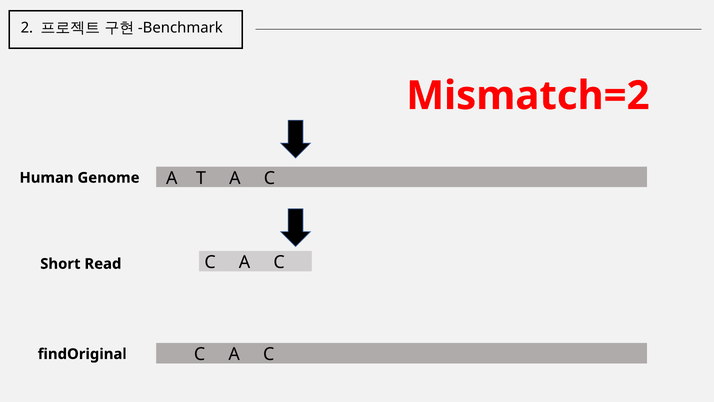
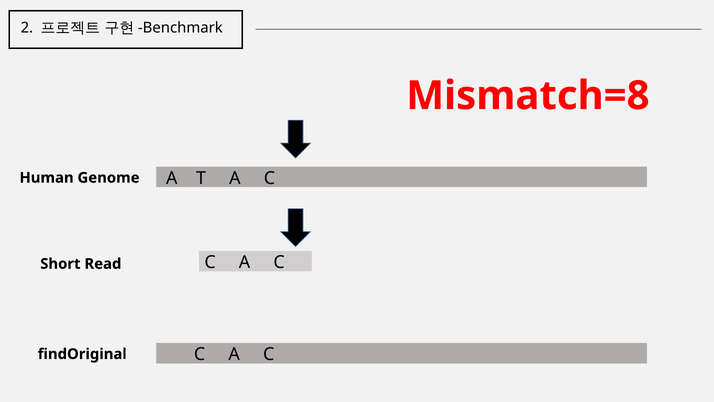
Mismatch=2: Mismatch=2 -> Mismatch=8
